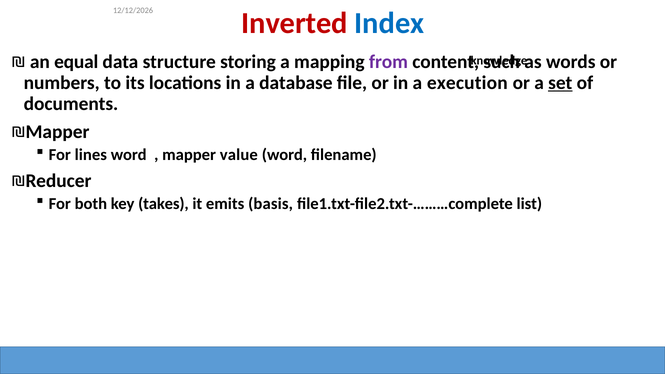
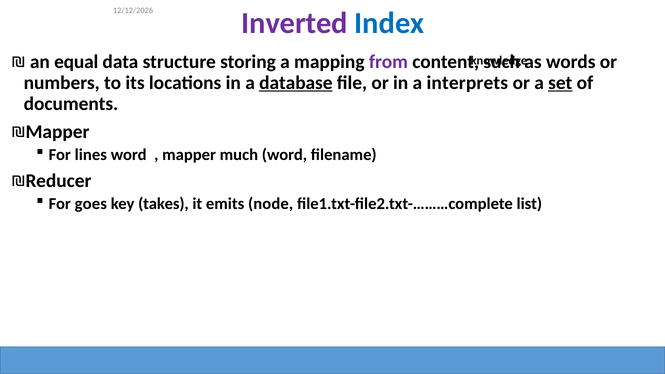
Inverted colour: red -> purple
database underline: none -> present
execution: execution -> interprets
value: value -> much
both: both -> goes
basis: basis -> node
